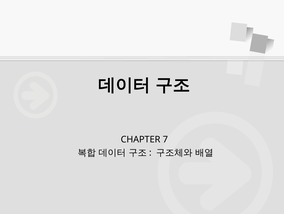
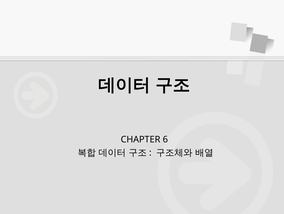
7: 7 -> 6
